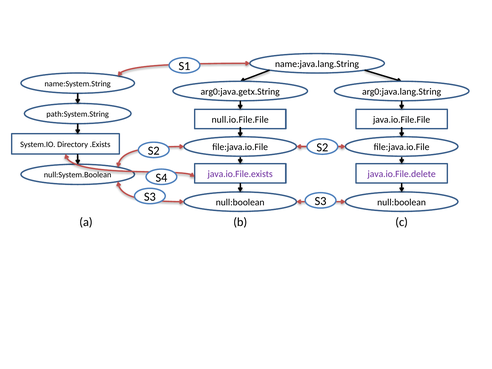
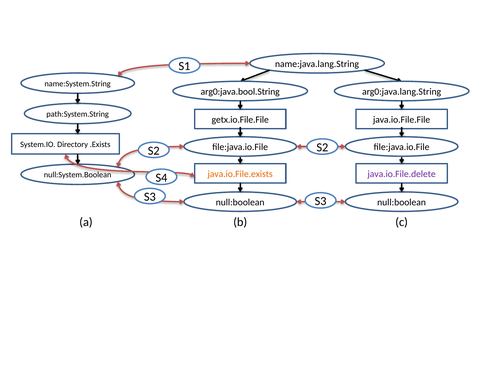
arg0:java.getx.String: arg0:java.getx.String -> arg0:java.bool.String
null.io.File.File: null.io.File.File -> getx.io.File.File
java.io.File.exists colour: purple -> orange
